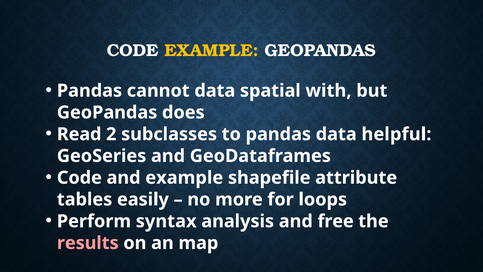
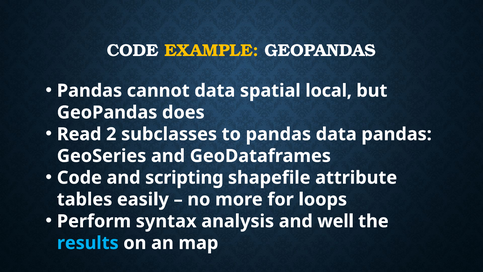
with: with -> local
data helpful: helpful -> pandas
and example: example -> scripting
free: free -> well
results colour: pink -> light blue
